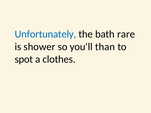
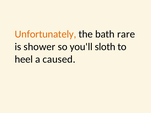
Unfortunately colour: blue -> orange
than: than -> sloth
spot: spot -> heel
clothes: clothes -> caused
